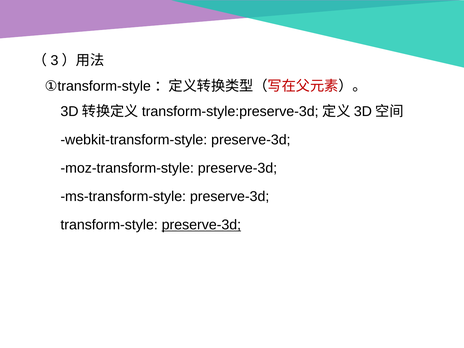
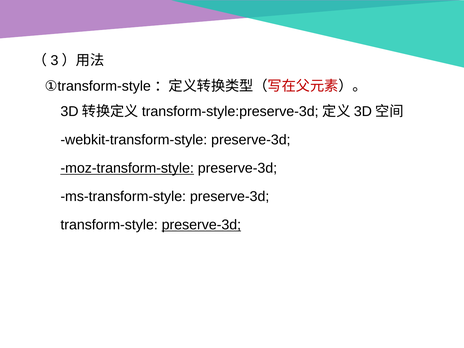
moz-transform-style underline: none -> present
